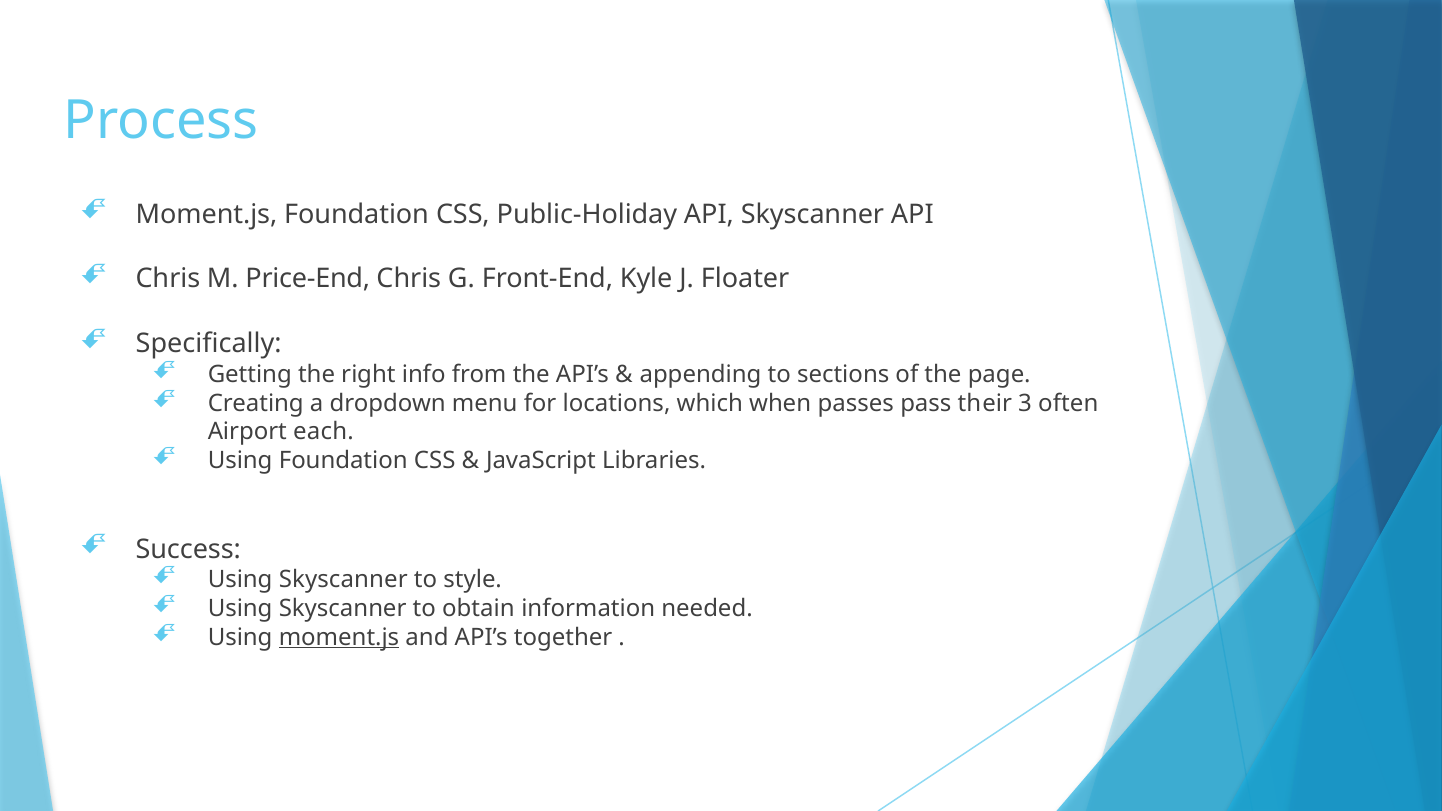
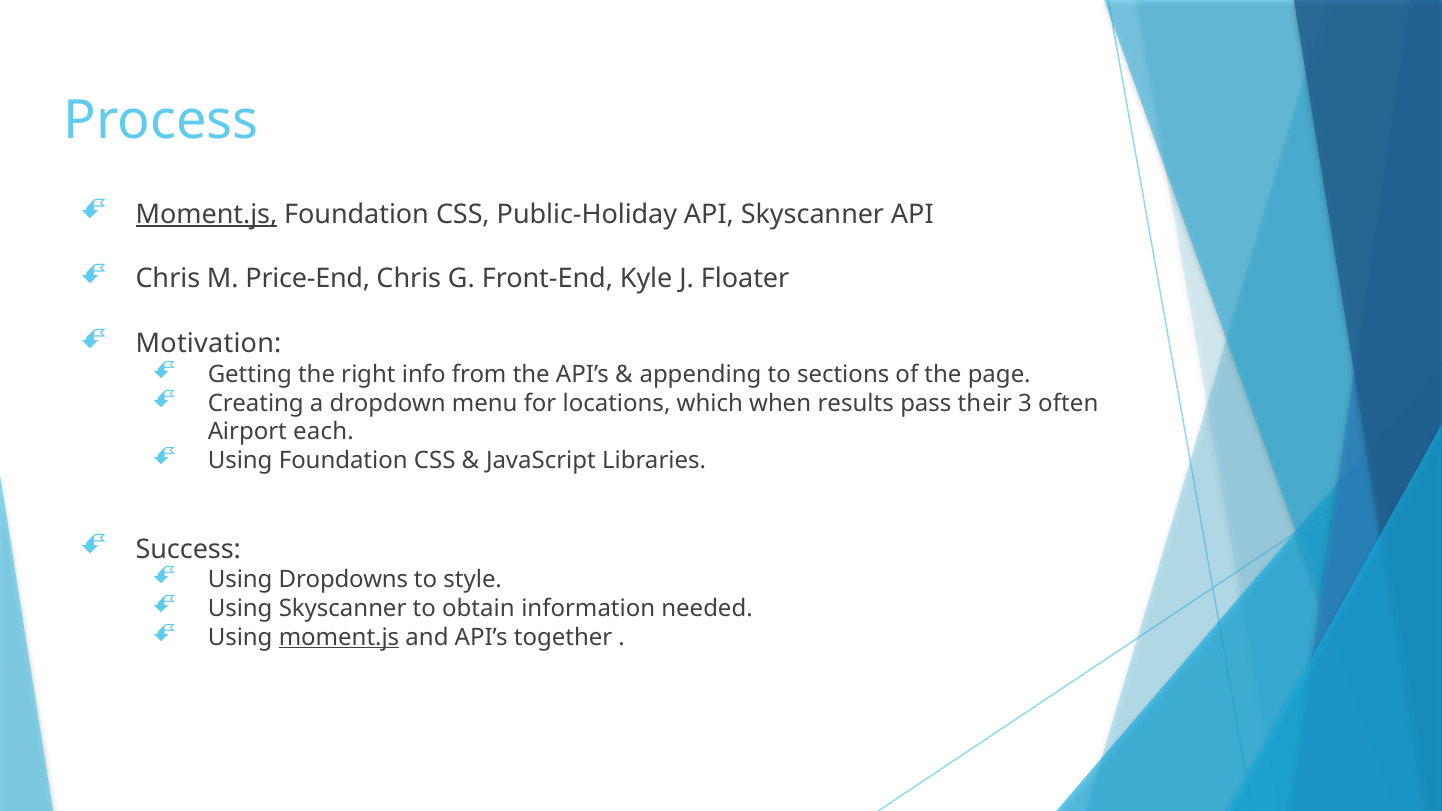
Moment.js at (206, 214) underline: none -> present
Specifically: Specifically -> Motivation
passes: passes -> results
Skyscanner at (343, 580): Skyscanner -> Dropdowns
